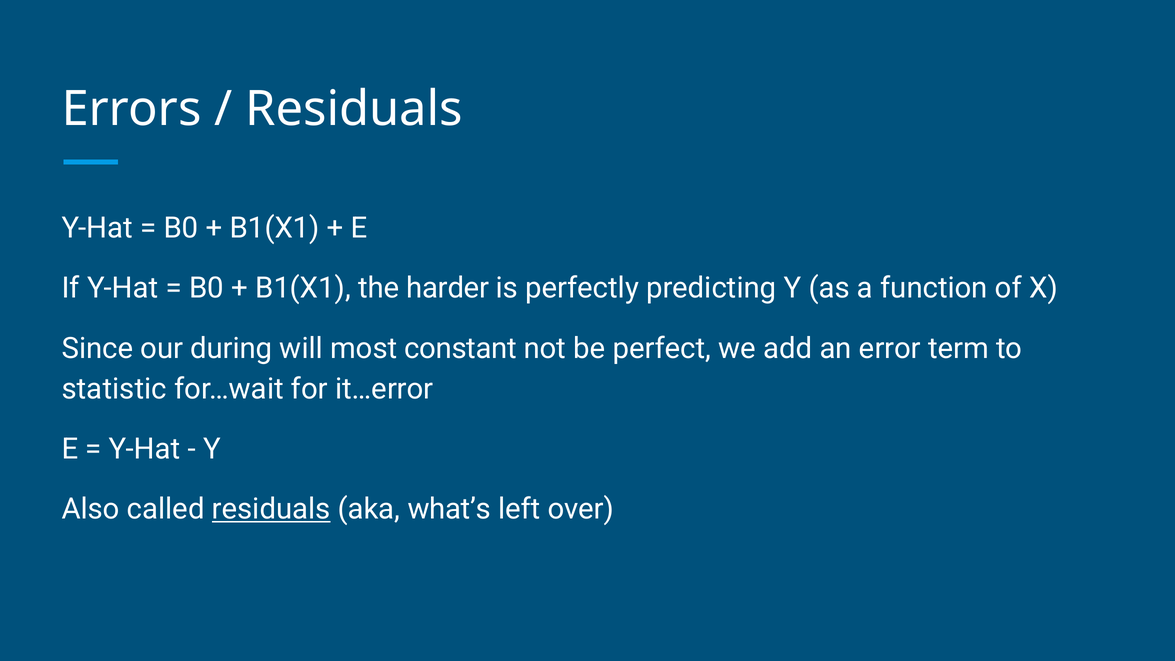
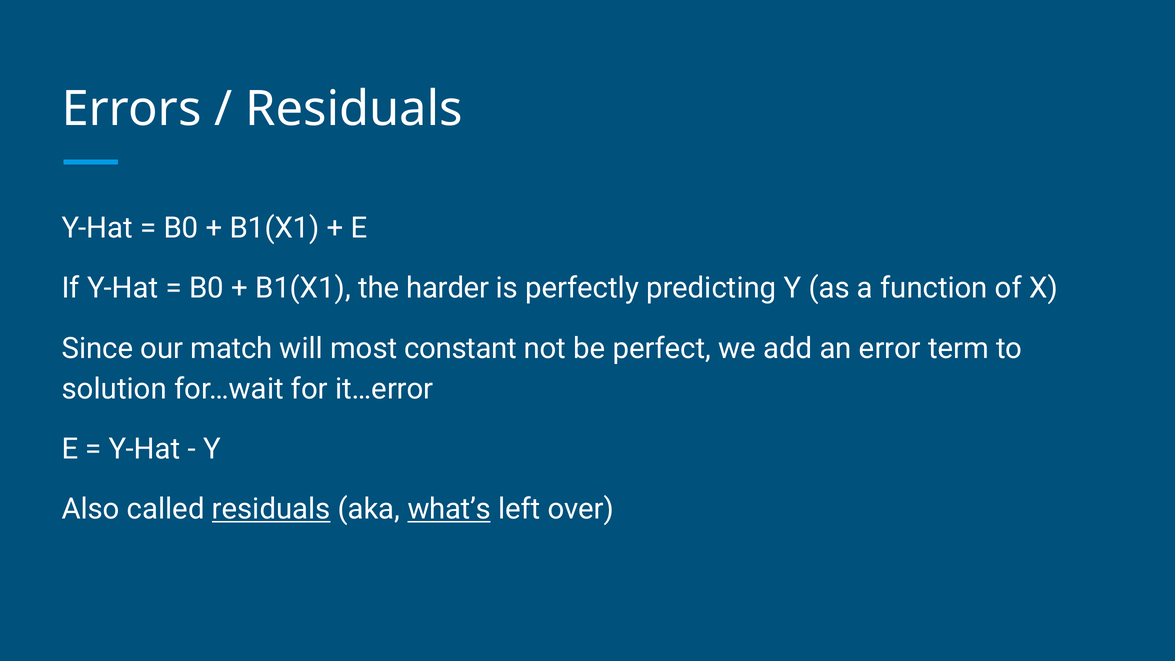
during: during -> match
statistic: statistic -> solution
what’s underline: none -> present
